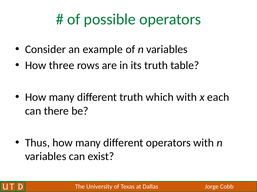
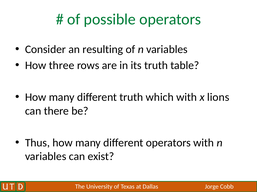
example: example -> resulting
each: each -> lions
